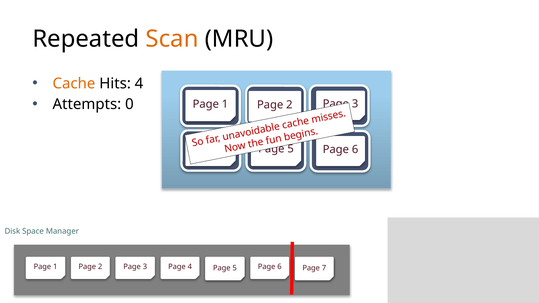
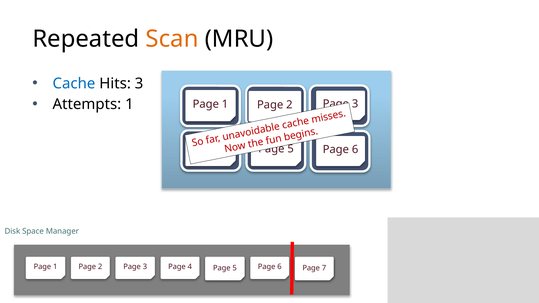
Cache at (74, 83) colour: orange -> blue
Hits 4: 4 -> 3
Attempts 0: 0 -> 1
